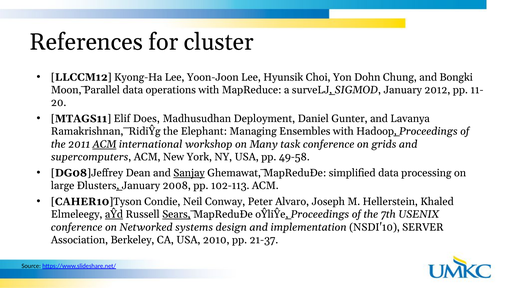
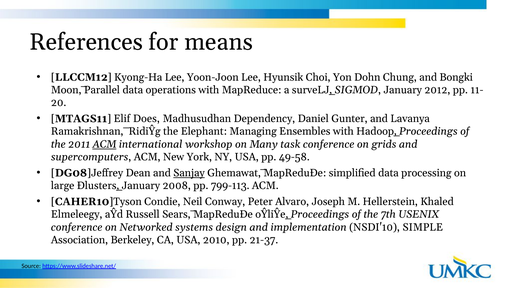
cluster: cluster -> means
Deployment: Deployment -> Dependency
102-113: 102-113 -> 799-113
aŶd underline: present -> none
Sears underline: present -> none
SERVER: SERVER -> SIMPLE
